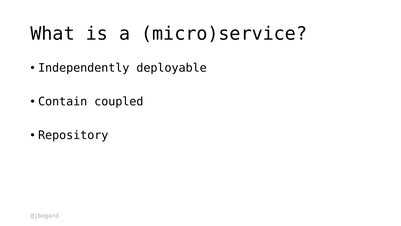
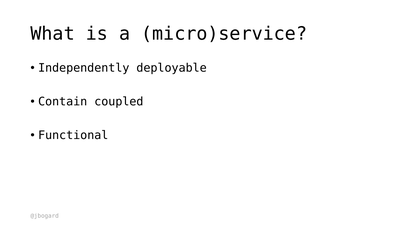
Repository: Repository -> Functional
